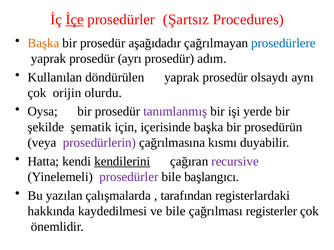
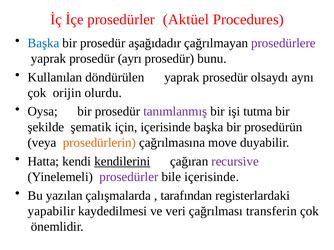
İçe underline: present -> none
Şartsız: Şartsız -> Aktüel
Başka at (44, 43) colour: orange -> blue
prosedürlere colour: blue -> purple
adım: adım -> bunu
yerde: yerde -> tutma
prosedürlerin colour: purple -> orange
kısmı: kısmı -> move
bile başlangıcı: başlangıcı -> içerisinde
hakkında: hakkında -> yapabilir
ve bile: bile -> veri
registerler: registerler -> transferin
